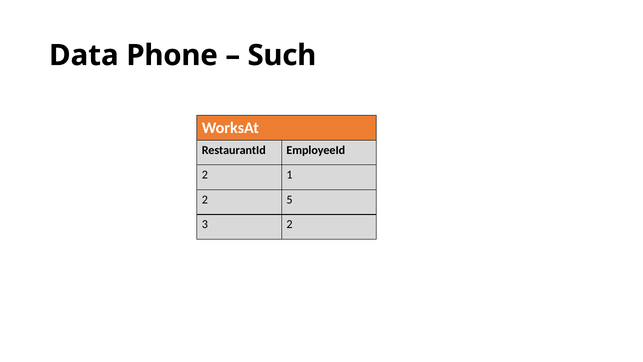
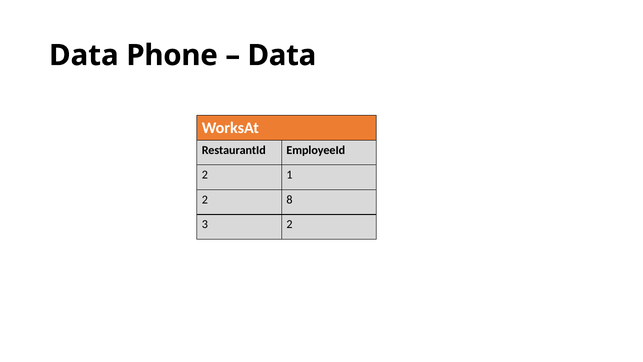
Such at (282, 55): Such -> Data
5: 5 -> 8
